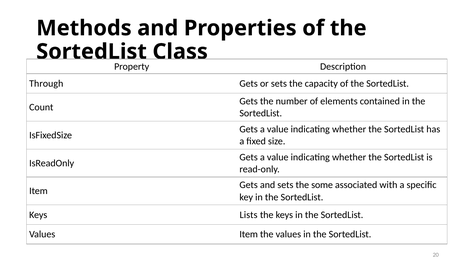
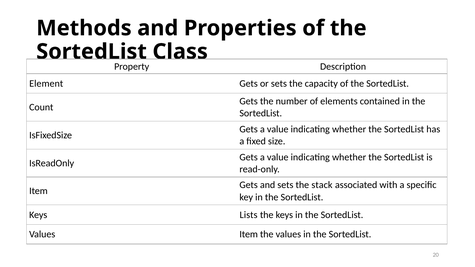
Through: Through -> Element
some: some -> stack
